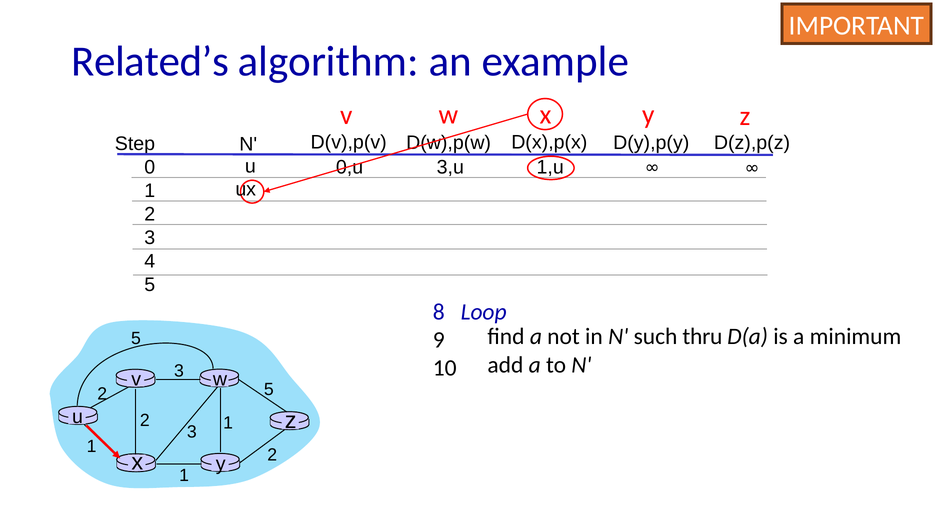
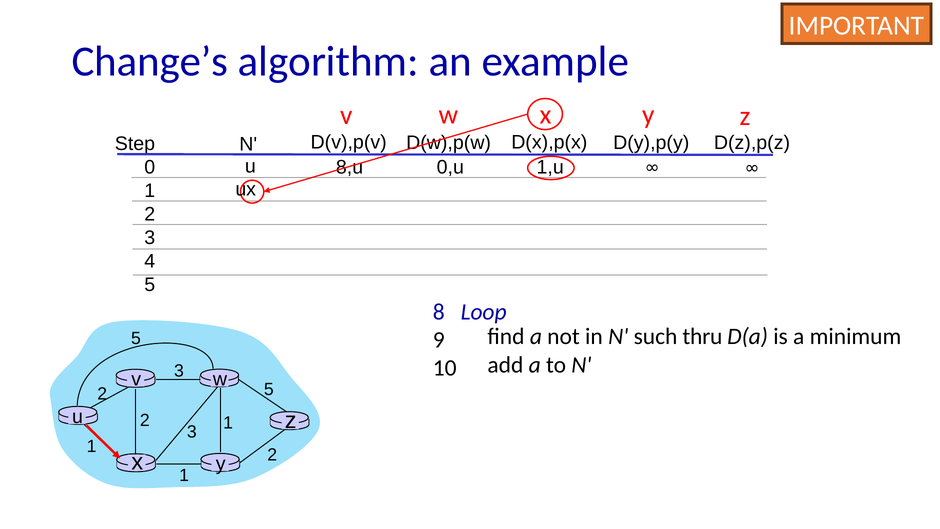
Related’s: Related’s -> Change’s
3,u: 3,u -> 0,u
0,u: 0,u -> 8,u
